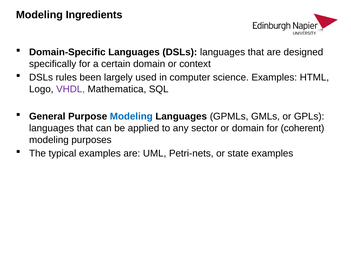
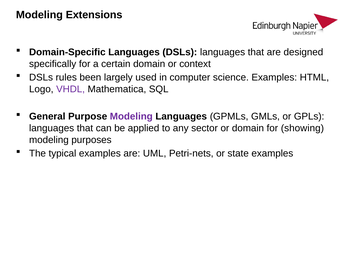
Ingredients: Ingredients -> Extensions
Modeling at (131, 117) colour: blue -> purple
coherent: coherent -> showing
